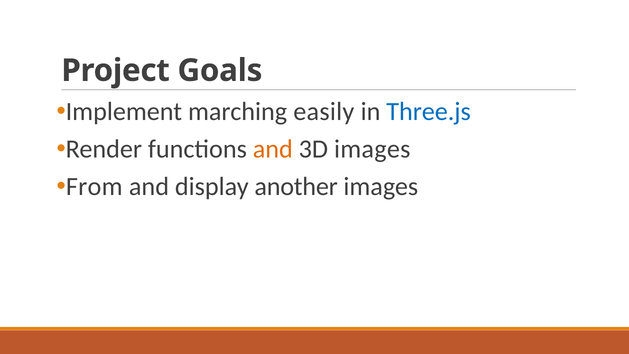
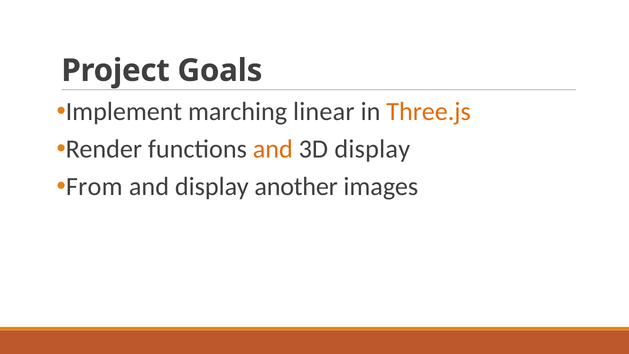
easily: easily -> linear
Three.js colour: blue -> orange
3D images: images -> display
